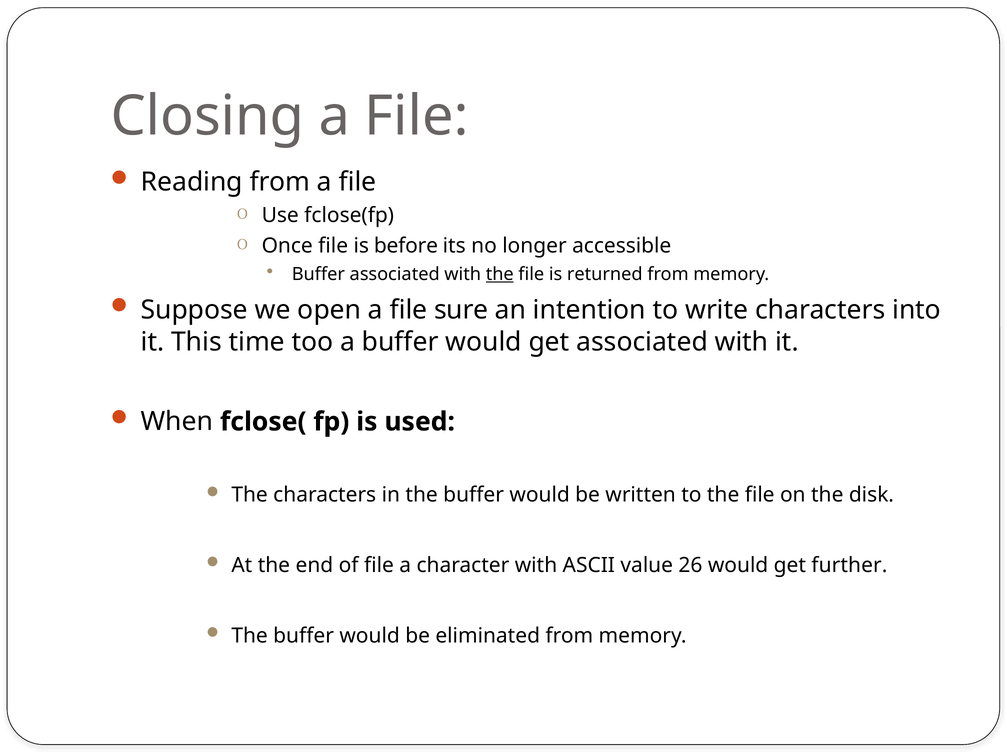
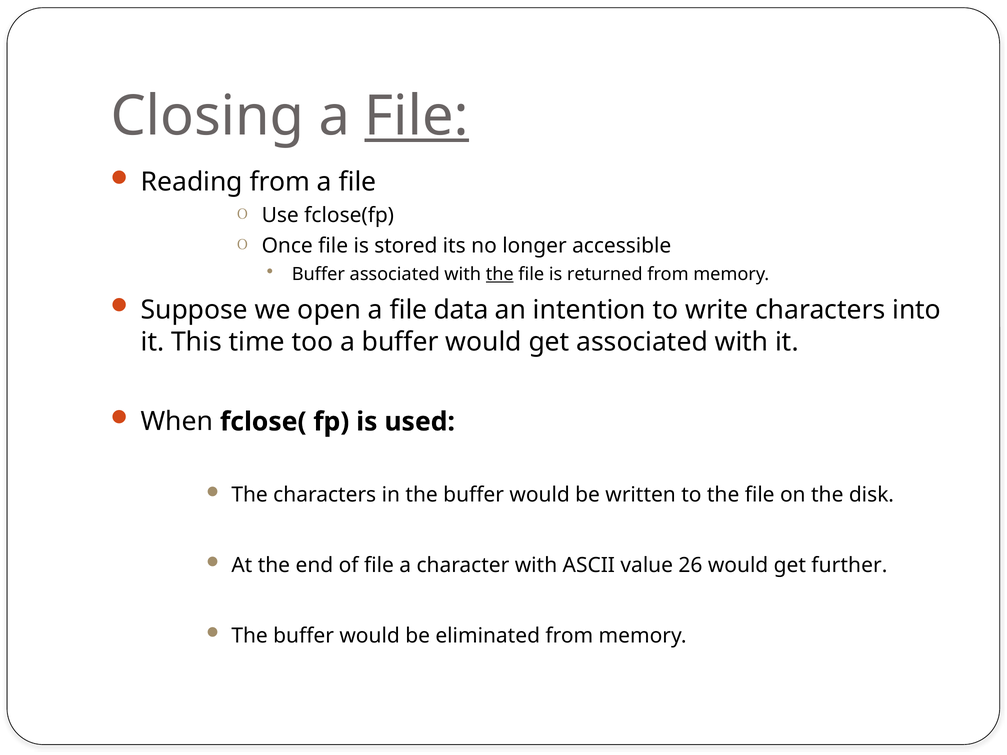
File at (417, 116) underline: none -> present
before: before -> stored
sure: sure -> data
